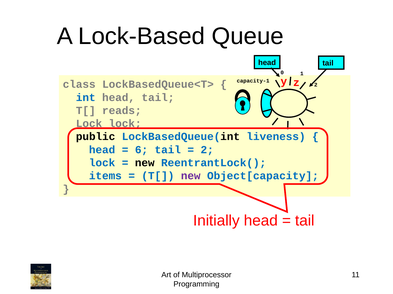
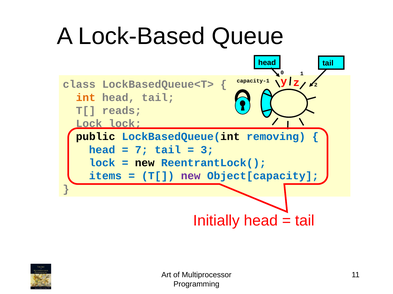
int colour: blue -> orange
liveness: liveness -> removing
6: 6 -> 7
2 at (207, 150): 2 -> 3
